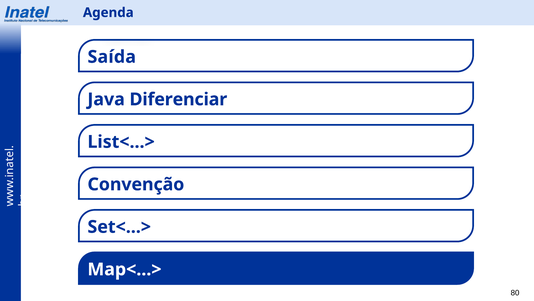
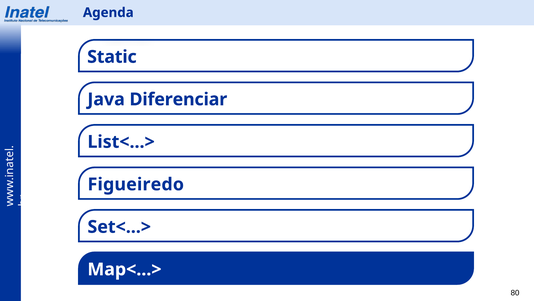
Saída: Saída -> Static
Convenção: Convenção -> Figueiredo
